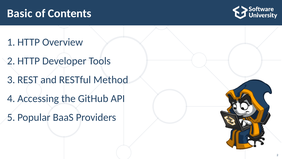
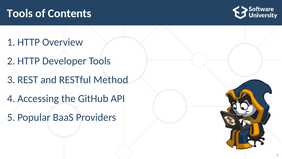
Basic at (20, 13): Basic -> Tools
